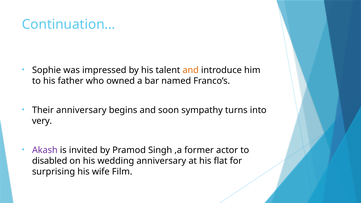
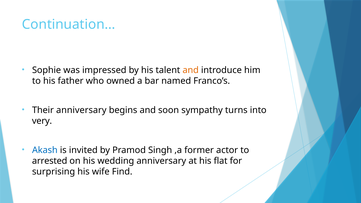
Akash colour: purple -> blue
disabled: disabled -> arrested
Film: Film -> Find
